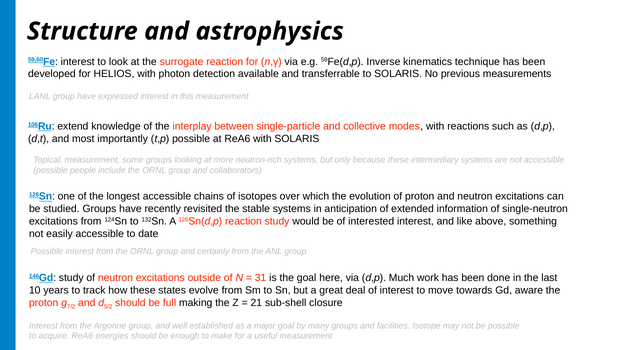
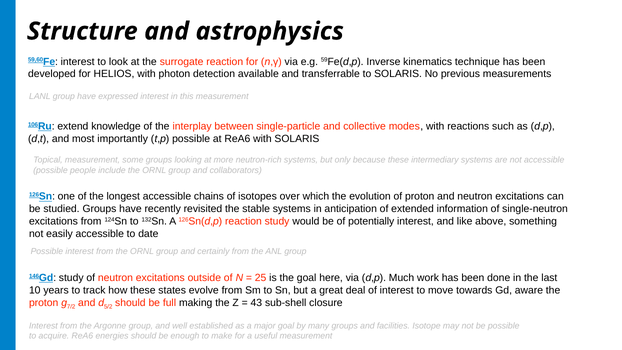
interested: interested -> potentially
31: 31 -> 25
21: 21 -> 43
